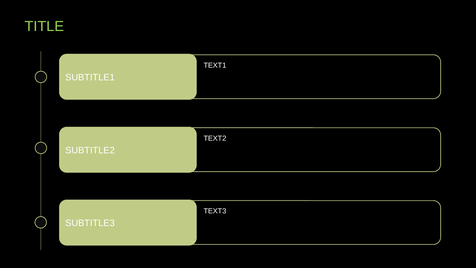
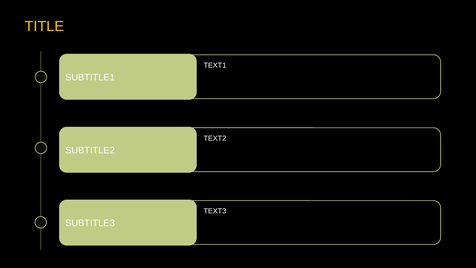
TITLE colour: light green -> yellow
